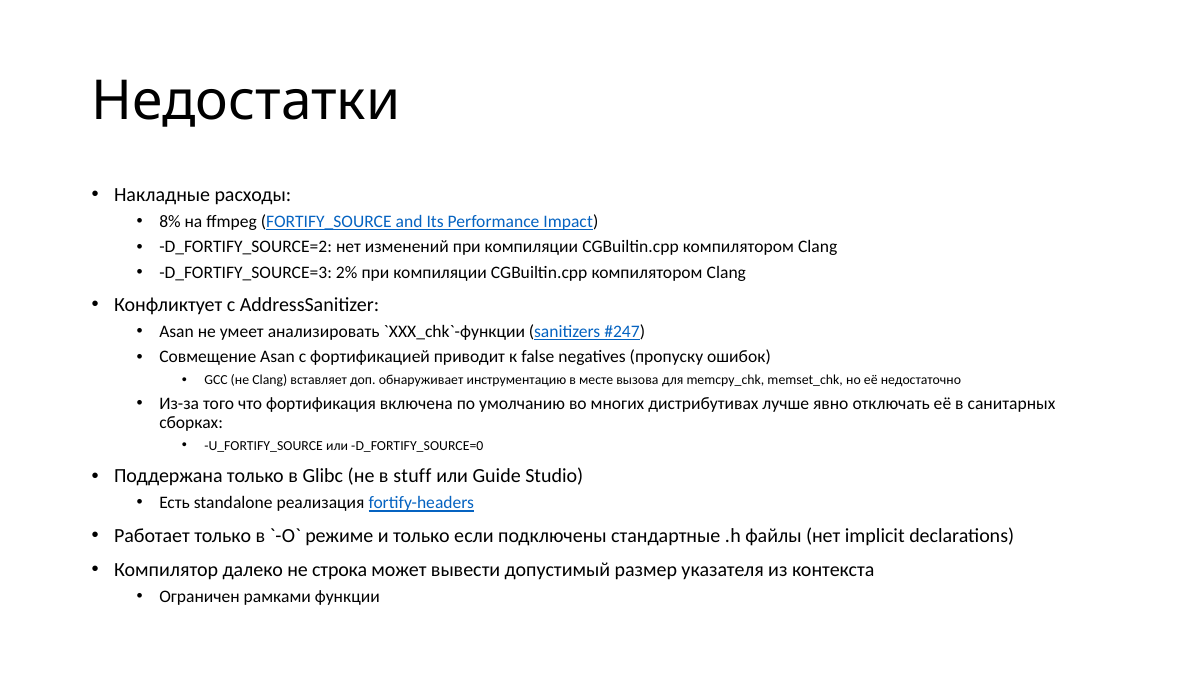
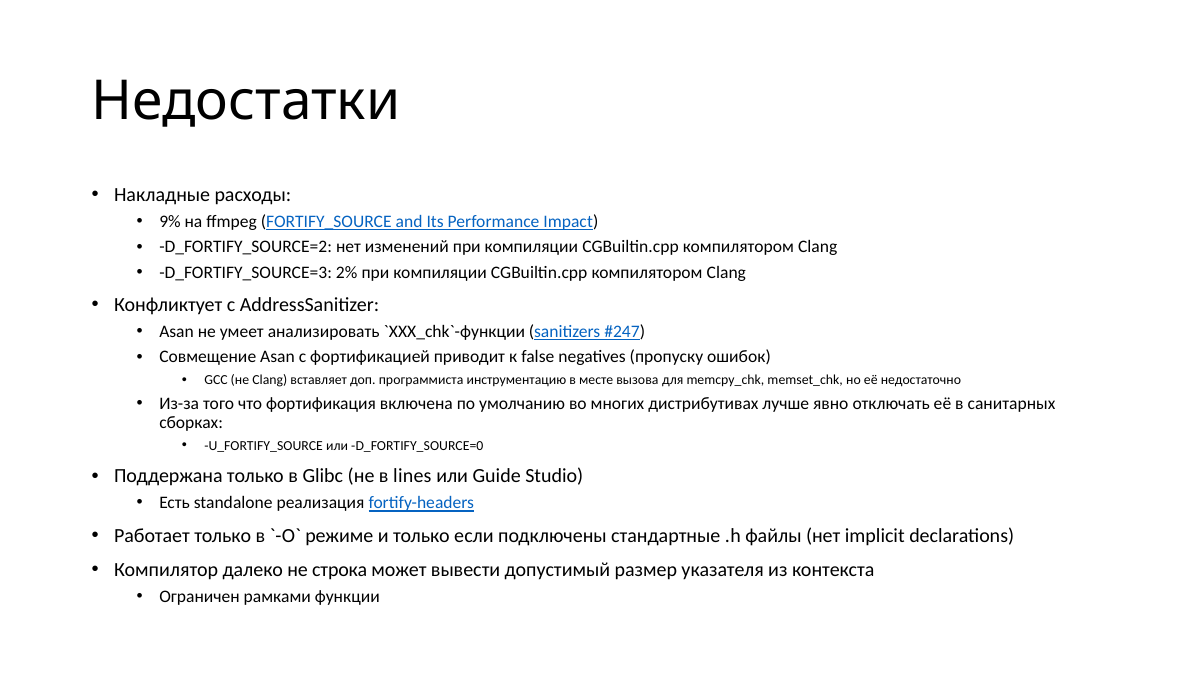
8%: 8% -> 9%
обнаруживает: обнаруживает -> программиста
stuff: stuff -> lines
